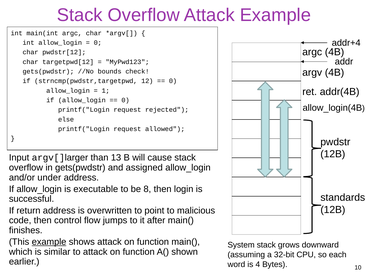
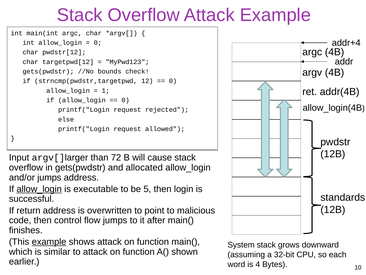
13: 13 -> 72
assigned: assigned -> allocated
and/or under: under -> jumps
allow_login at (39, 189) underline: none -> present
8: 8 -> 5
